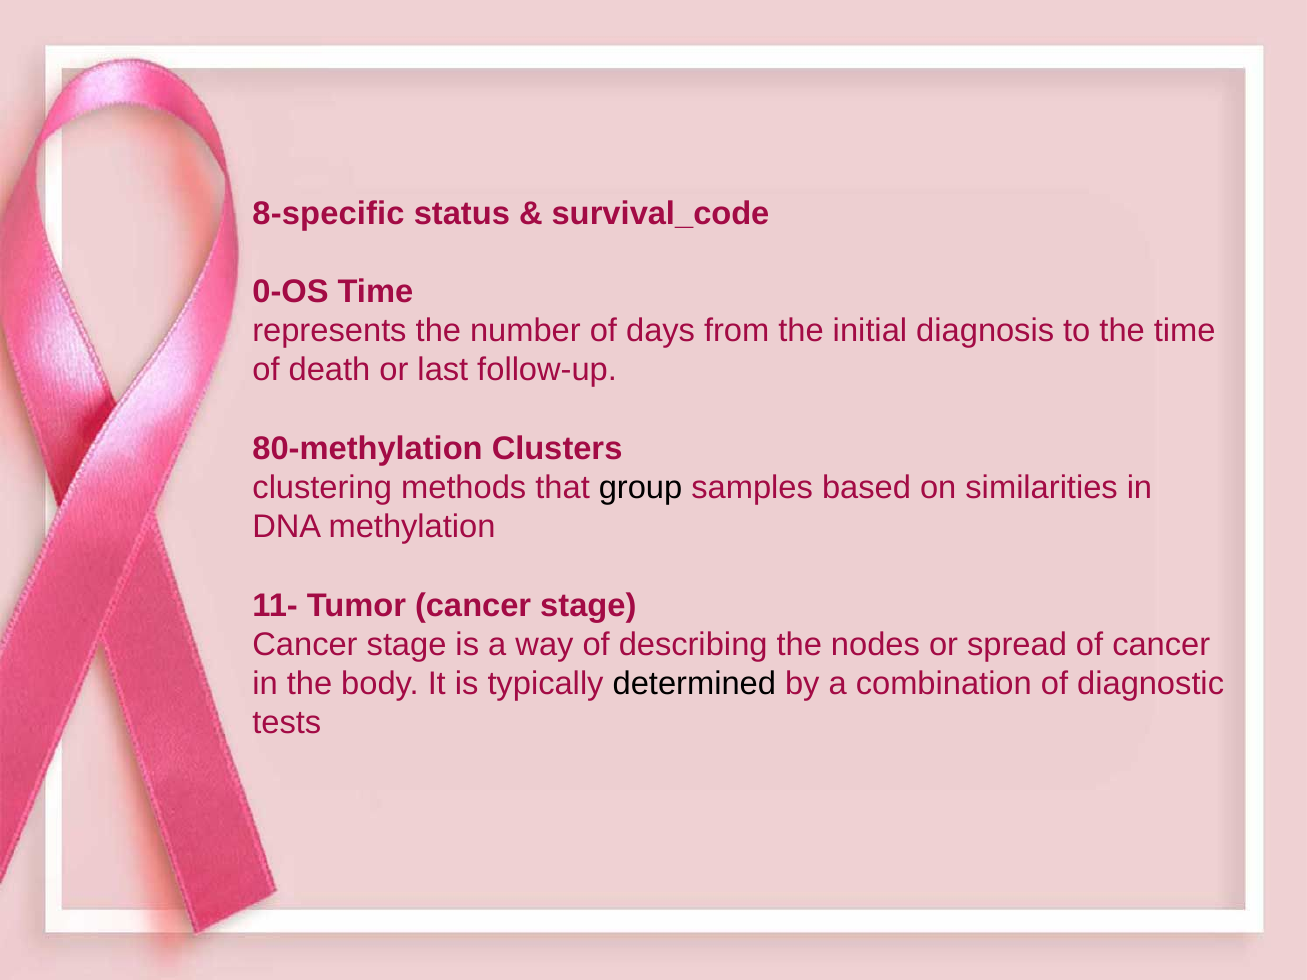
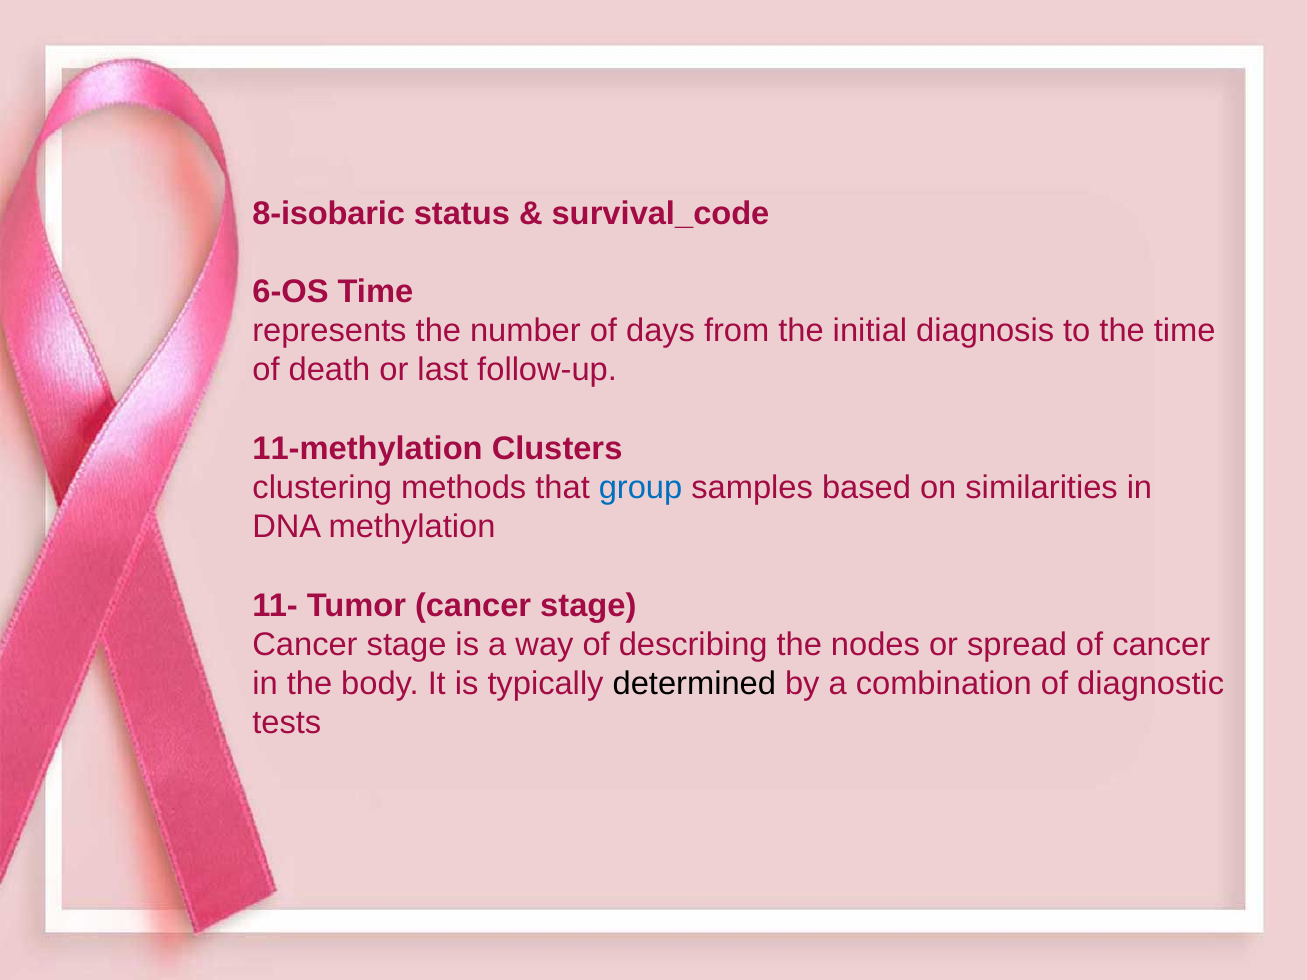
8-specific: 8-specific -> 8-isobaric
0-OS: 0-OS -> 6-OS
80-methylation: 80-methylation -> 11-methylation
group colour: black -> blue
